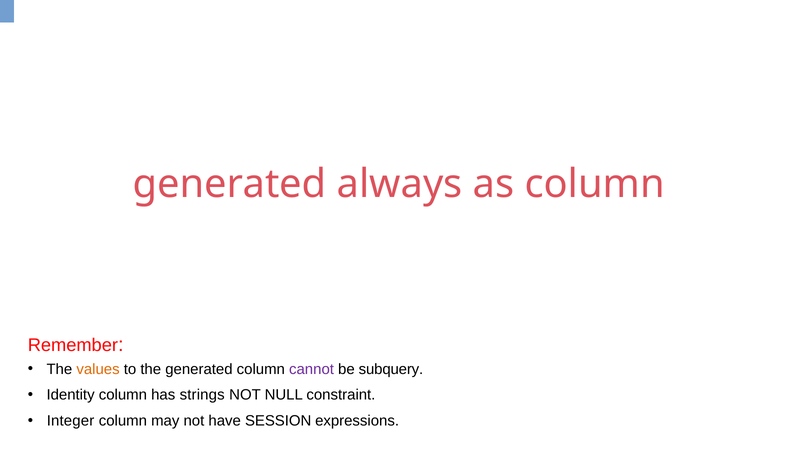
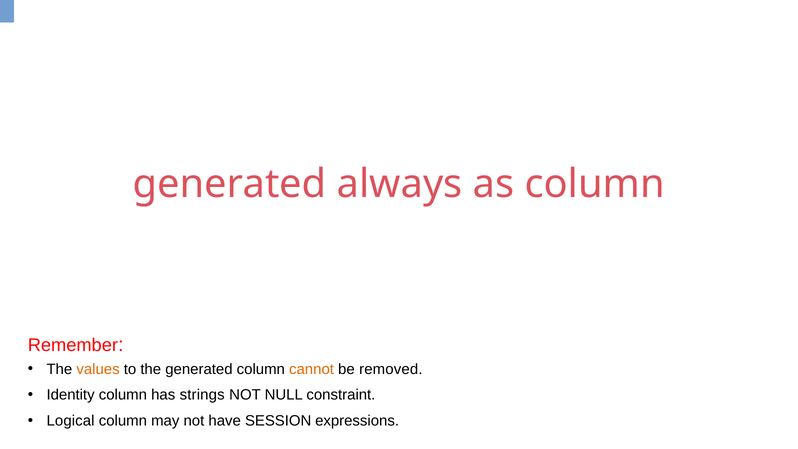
cannot colour: purple -> orange
subquery: subquery -> removed
Integer: Integer -> Logical
